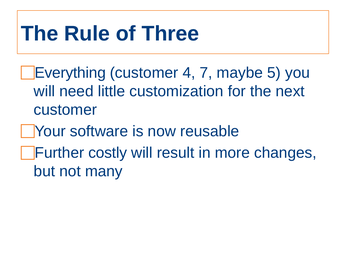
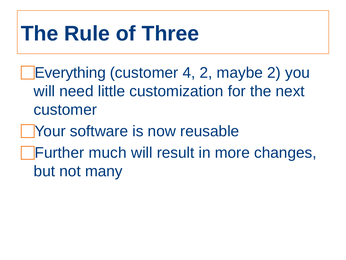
4 7: 7 -> 2
maybe 5: 5 -> 2
costly: costly -> much
